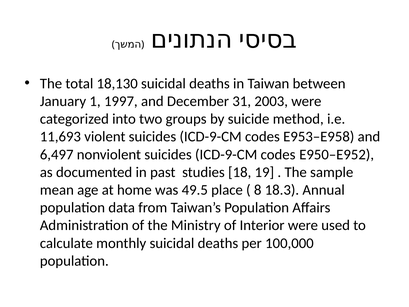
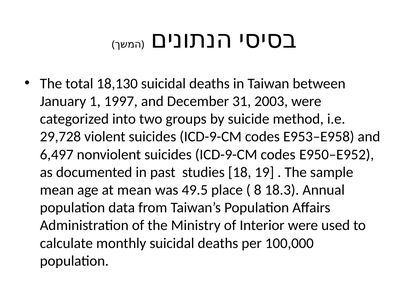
11,693: 11,693 -> 29,728
at home: home -> mean
